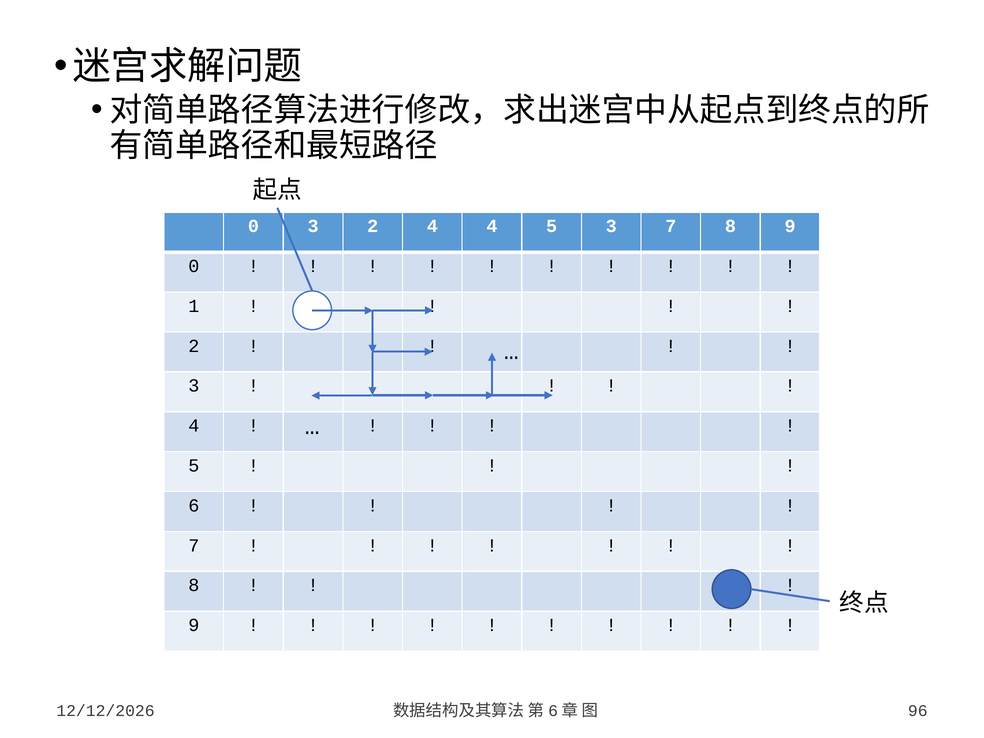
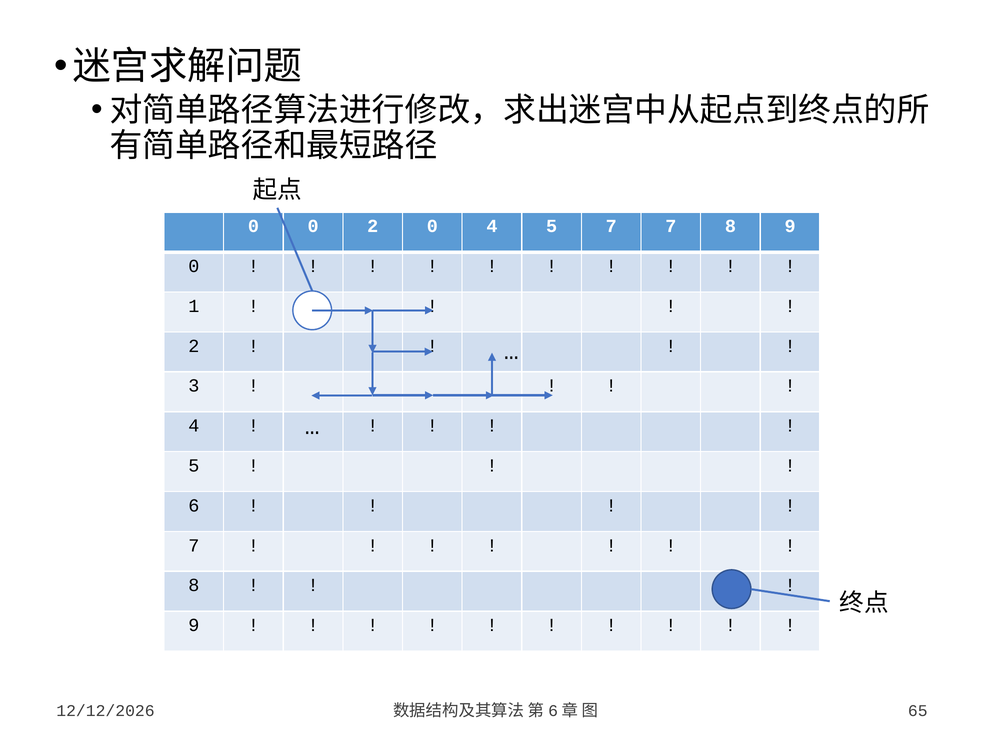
0 3: 3 -> 0
2 4: 4 -> 0
5 3: 3 -> 7
96: 96 -> 65
